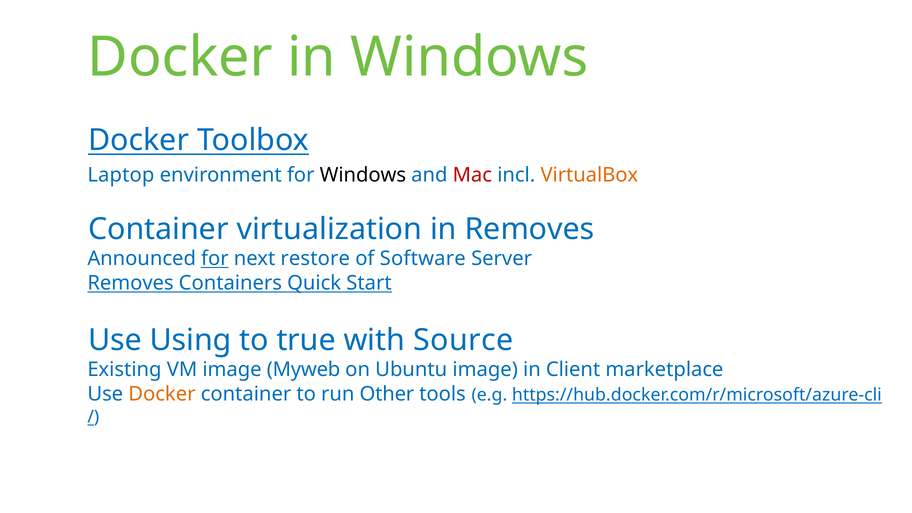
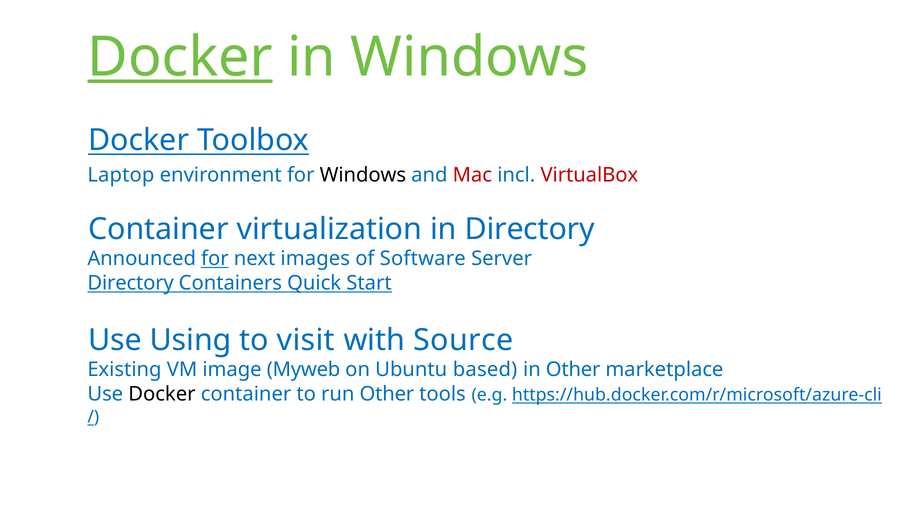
Docker at (180, 57) underline: none -> present
VirtualBox colour: orange -> red
in Removes: Removes -> Directory
restore: restore -> images
Removes at (131, 283): Removes -> Directory
true: true -> visit
Ubuntu image: image -> based
in Client: Client -> Other
Docker at (162, 394) colour: orange -> black
